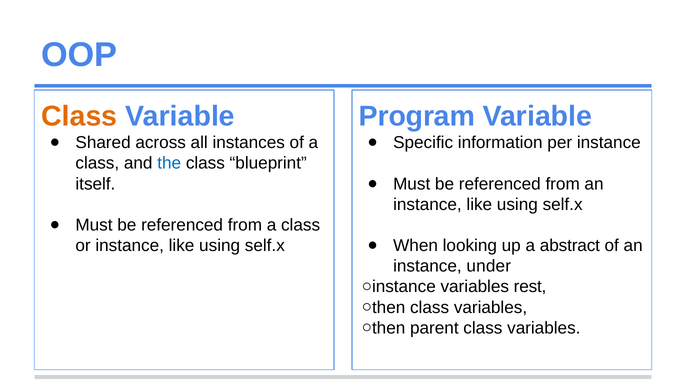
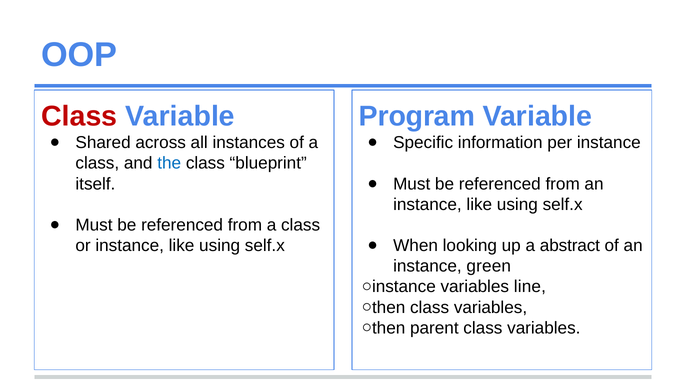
Class at (79, 116) colour: orange -> red
under: under -> green
rest: rest -> line
